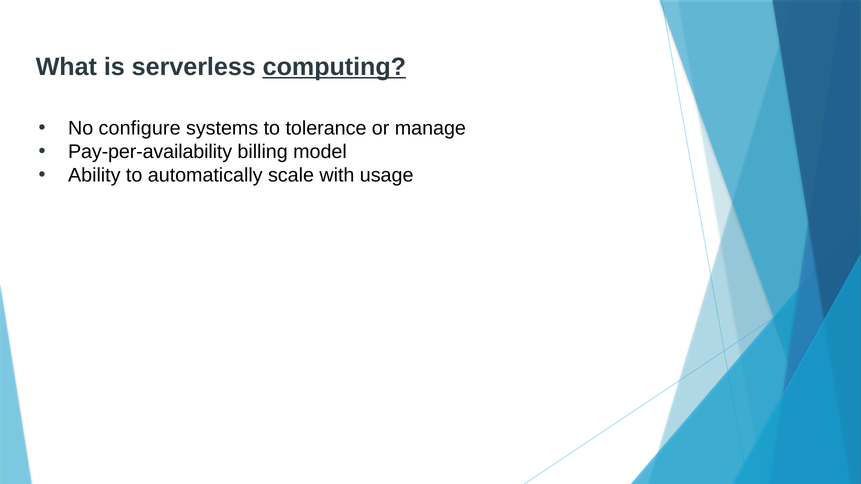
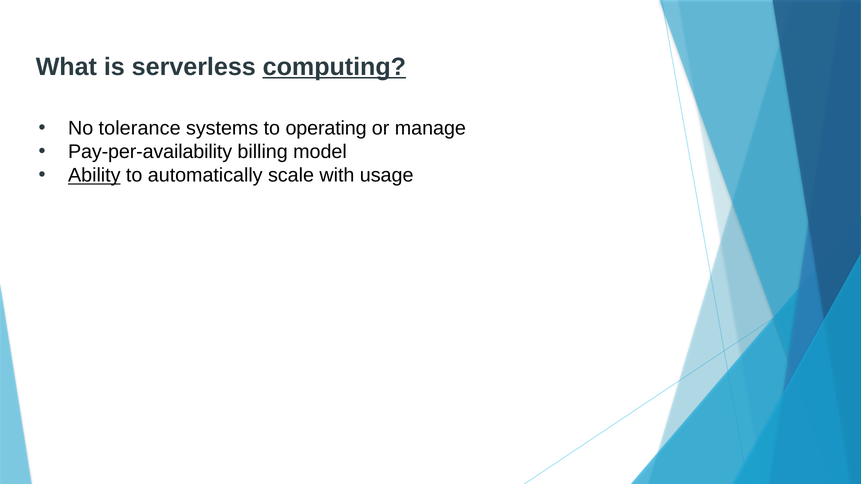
configure: configure -> tolerance
tolerance: tolerance -> operating
Ability underline: none -> present
